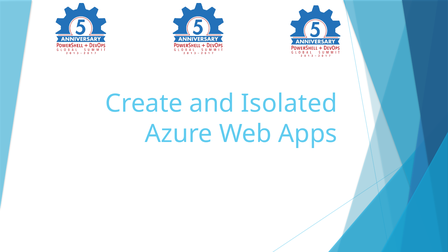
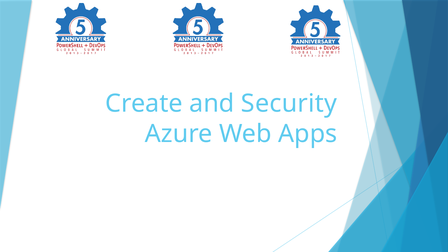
Isolated: Isolated -> Security
